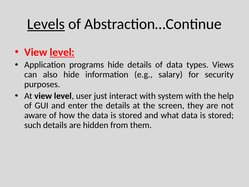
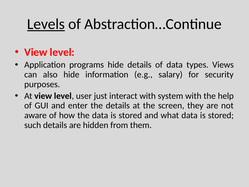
level at (62, 52) underline: present -> none
